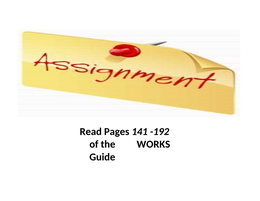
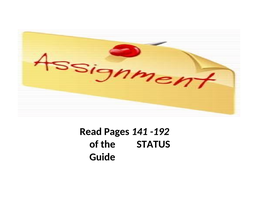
WORKS: WORKS -> STATUS
